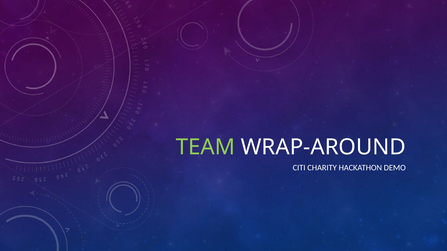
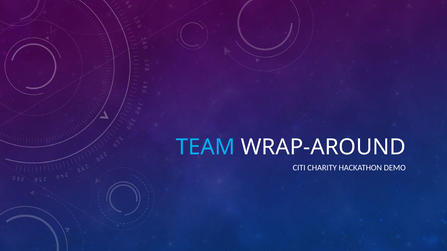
TEAM colour: light green -> light blue
